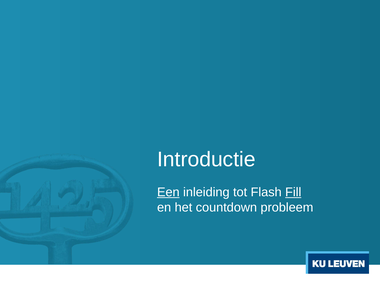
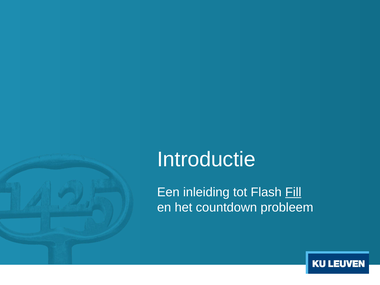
Een underline: present -> none
